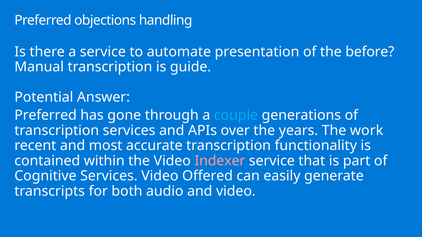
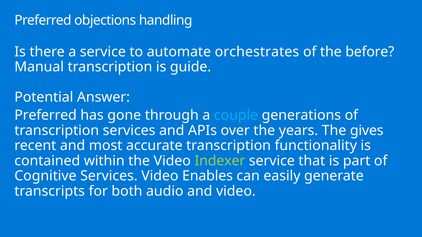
presentation: presentation -> orchestrates
work: work -> gives
Indexer colour: pink -> light green
Offered: Offered -> Enables
